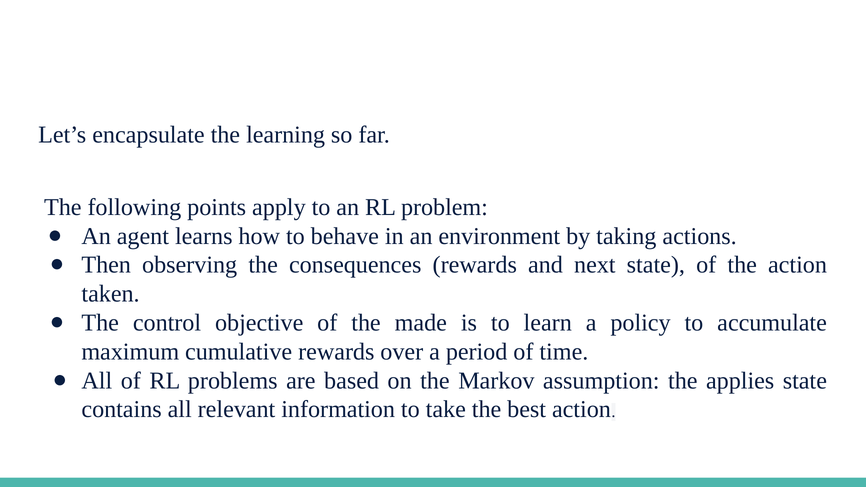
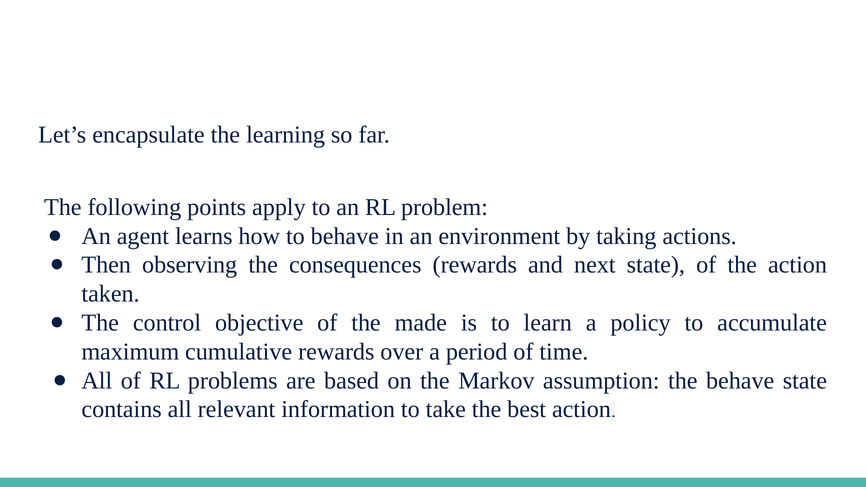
the applies: applies -> behave
